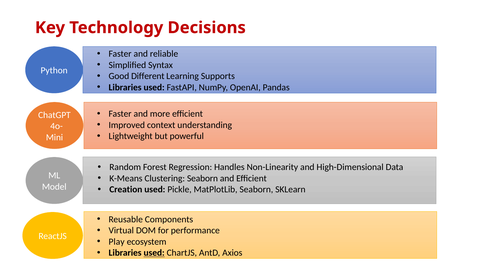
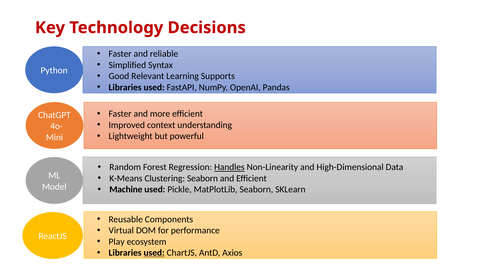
Different: Different -> Relevant
Handles underline: none -> present
Creation: Creation -> Machine
